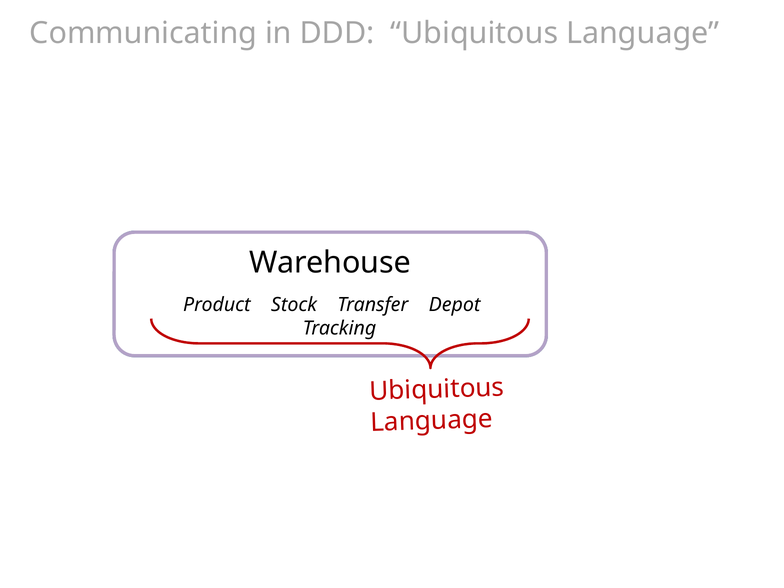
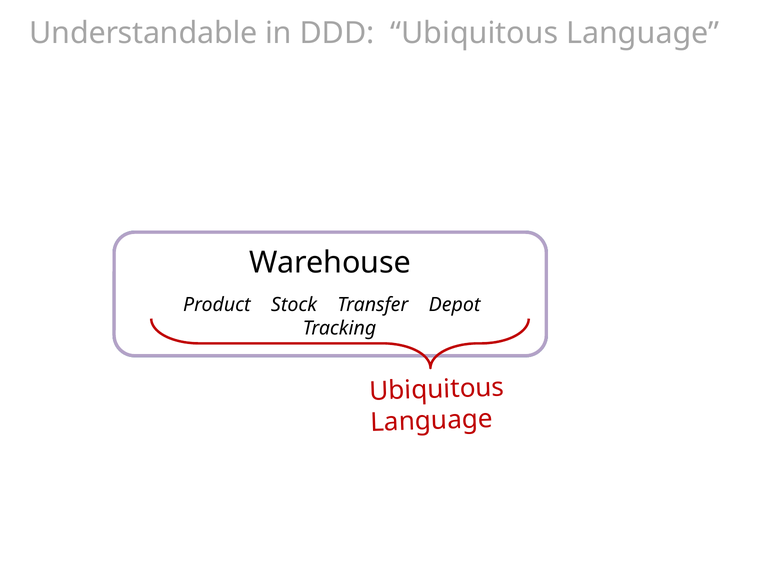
Communicating: Communicating -> Understandable
